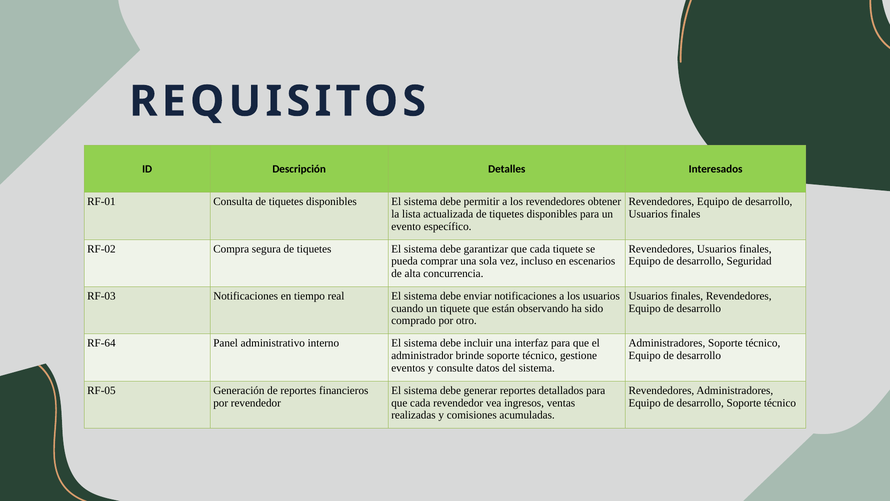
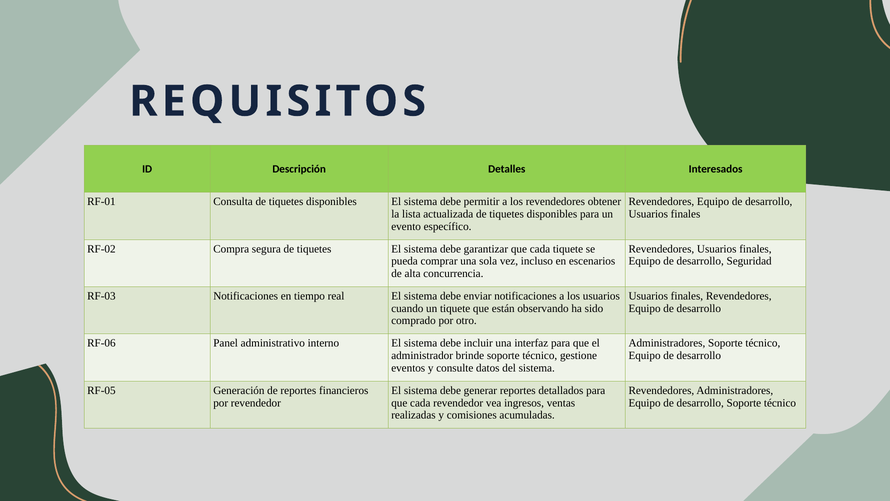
RF-64: RF-64 -> RF-06
